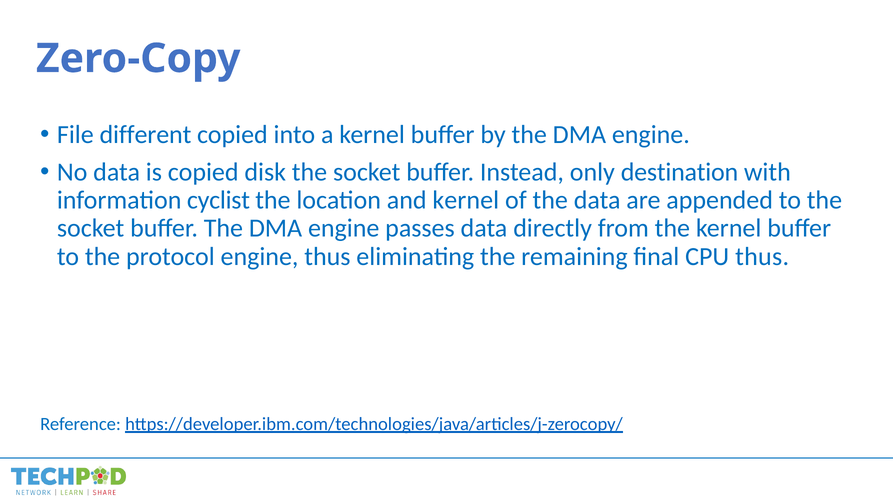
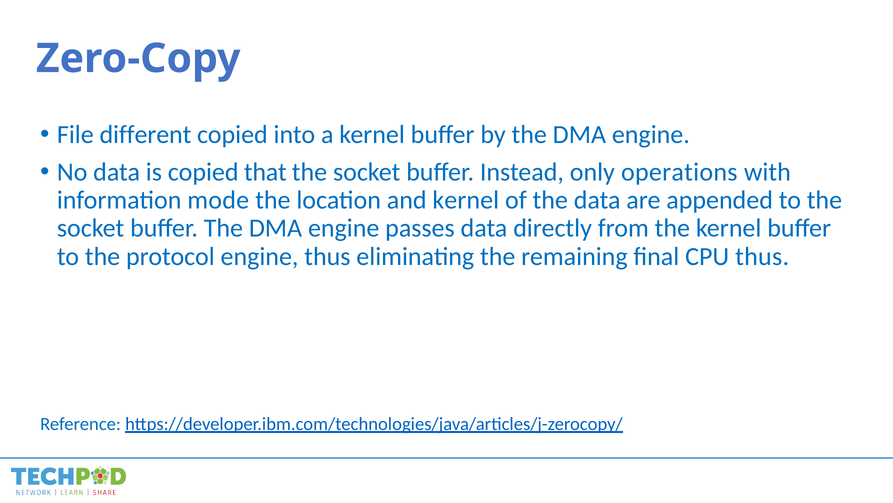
disk: disk -> that
destination: destination -> operations
cyclist: cyclist -> mode
